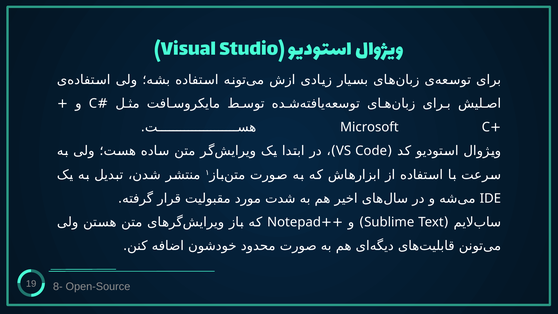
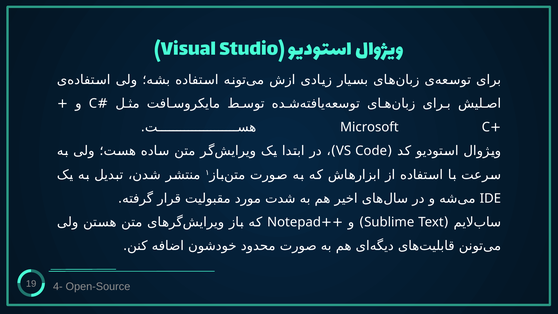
8-: 8- -> 4-
